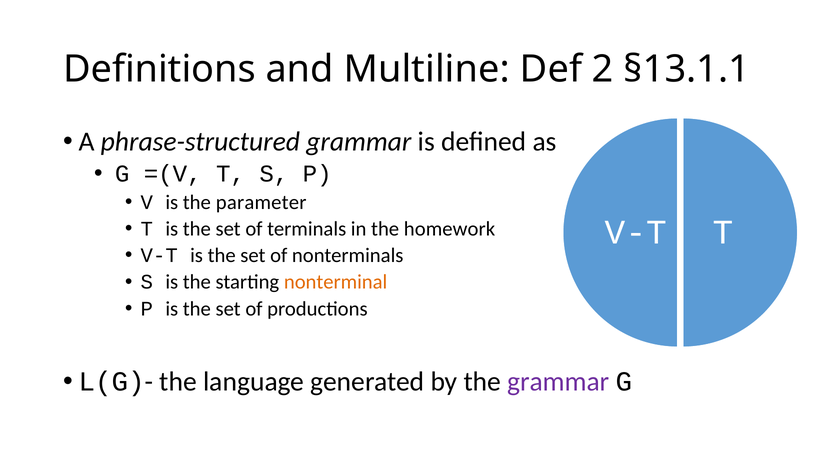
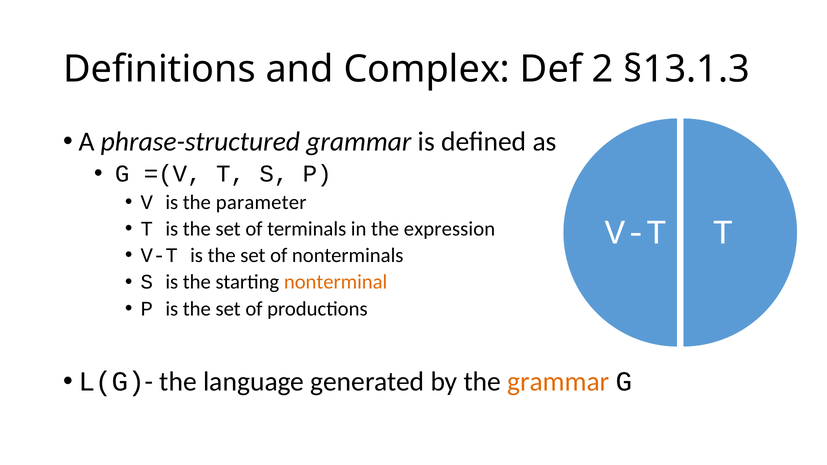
Multiline: Multiline -> Complex
§13.1.1: §13.1.1 -> §13.1.3
homework: homework -> expression
grammar at (558, 382) colour: purple -> orange
